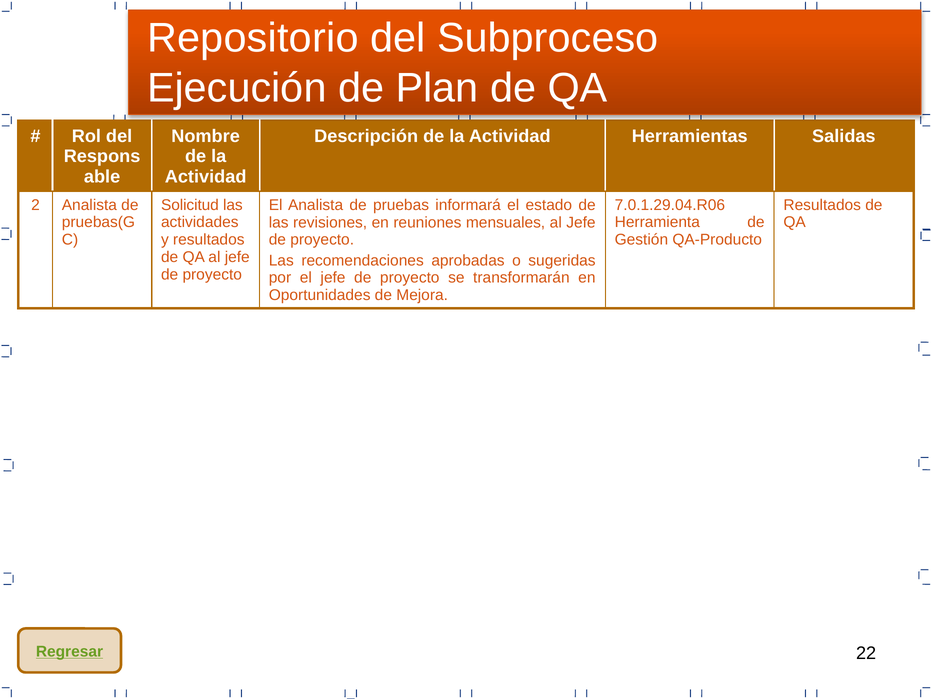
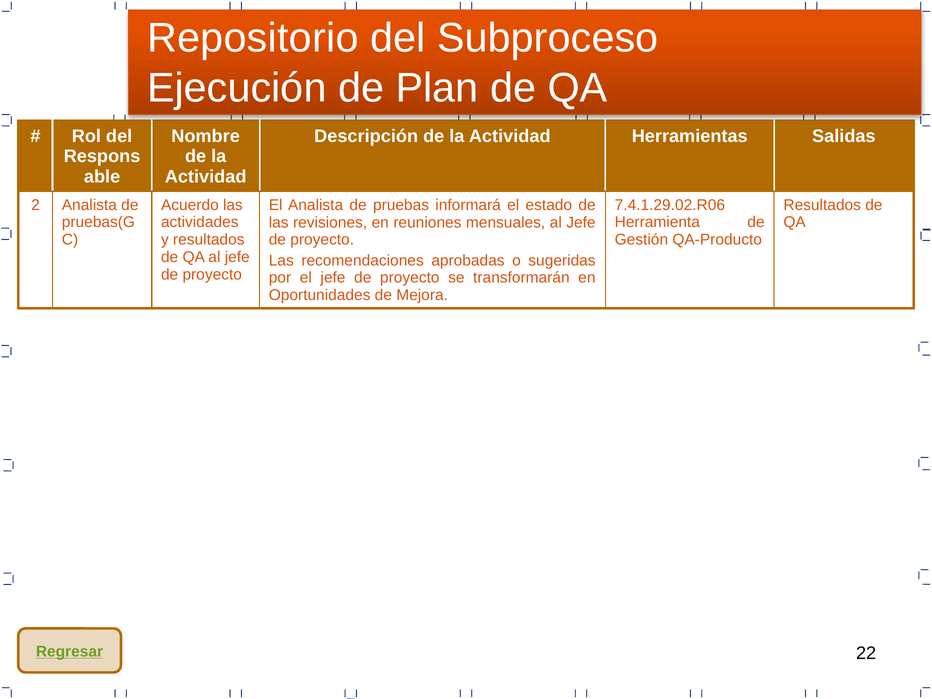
Solicitud: Solicitud -> Acuerdo
7.0.1.29.04.R06: 7.0.1.29.04.R06 -> 7.4.1.29.02.R06
